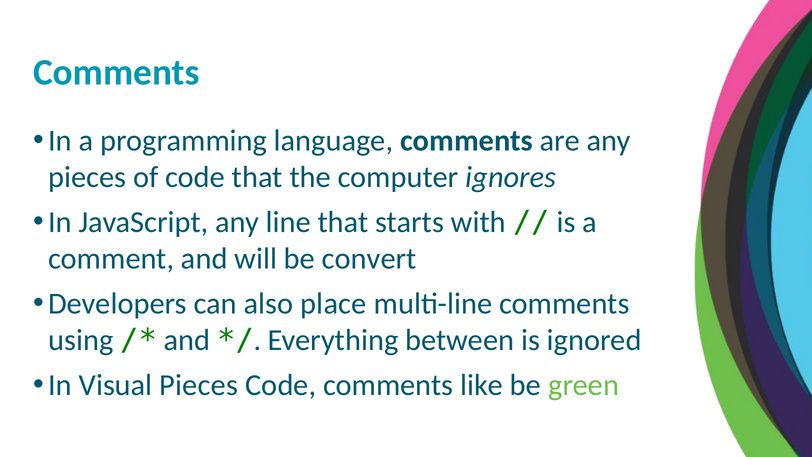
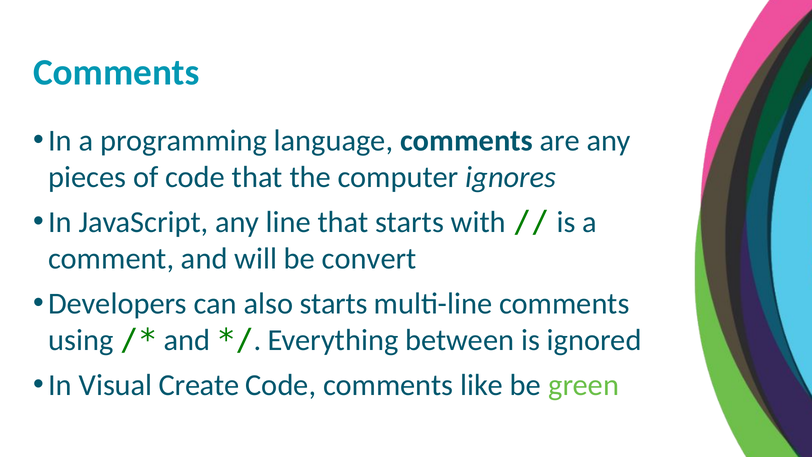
also place: place -> starts
Visual Pieces: Pieces -> Create
